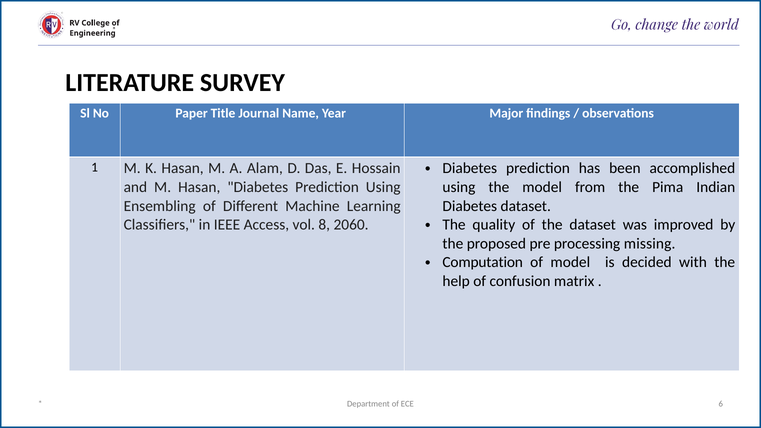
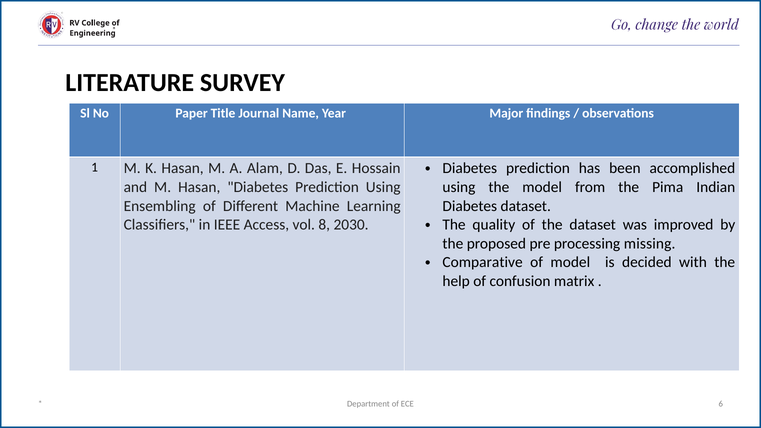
2060: 2060 -> 2030
Computation: Computation -> Comparative
